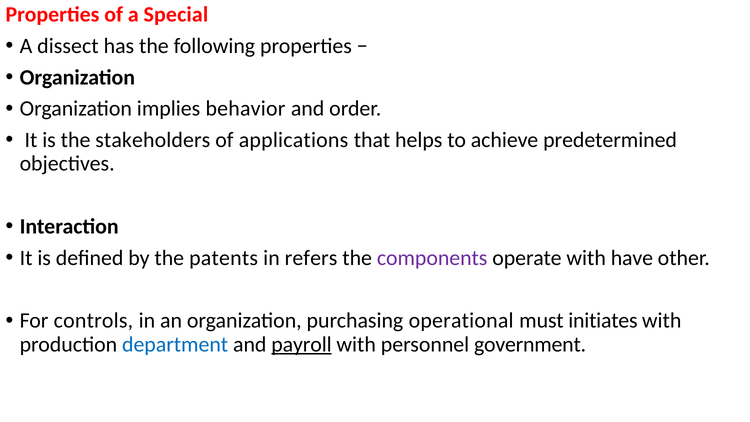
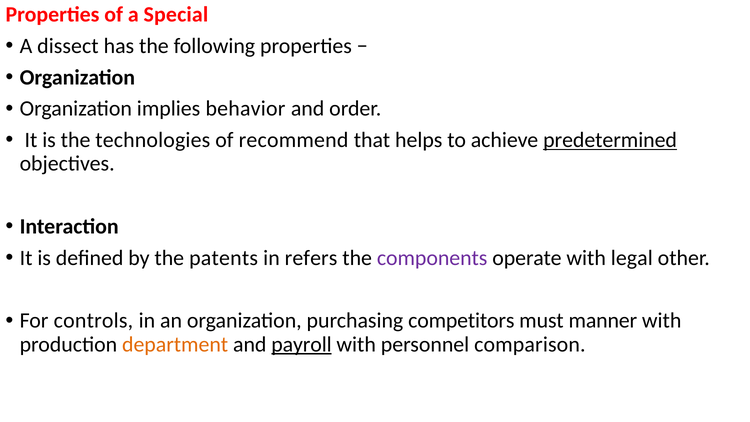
stakeholders: stakeholders -> technologies
applications: applications -> recommend
predetermined underline: none -> present
have: have -> legal
operational: operational -> competitors
initiates: initiates -> manner
department colour: blue -> orange
government: government -> comparison
